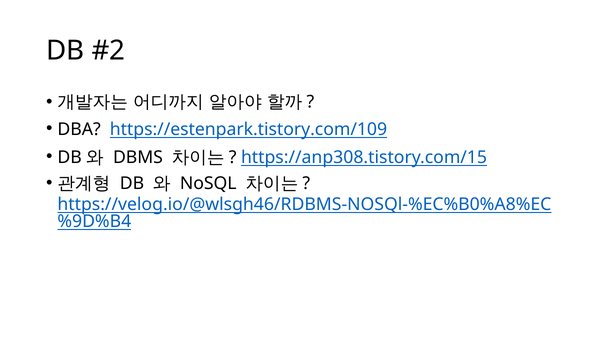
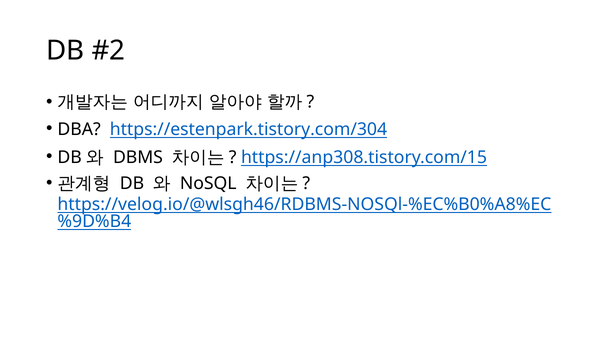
https://estenpark.tistory.com/109: https://estenpark.tistory.com/109 -> https://estenpark.tistory.com/304
